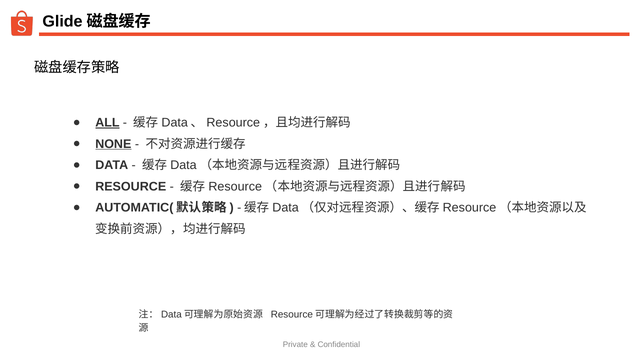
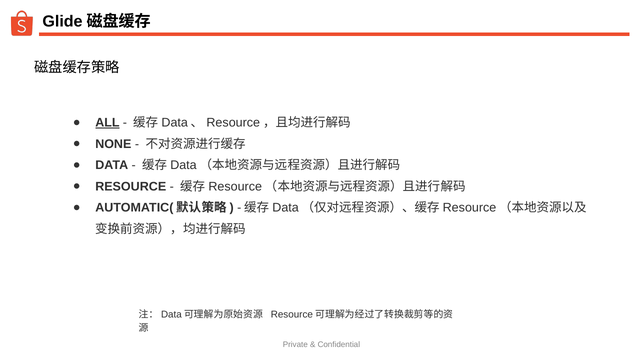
NONE underline: present -> none
